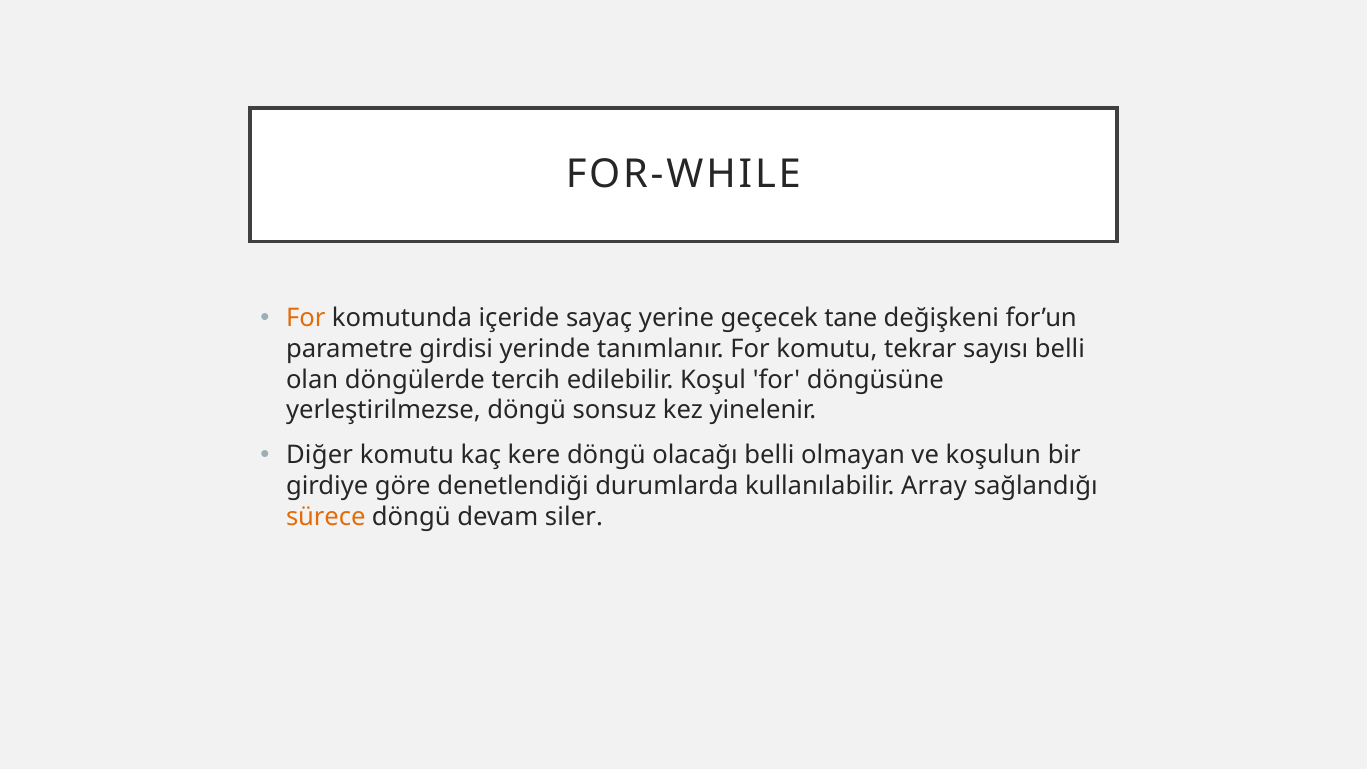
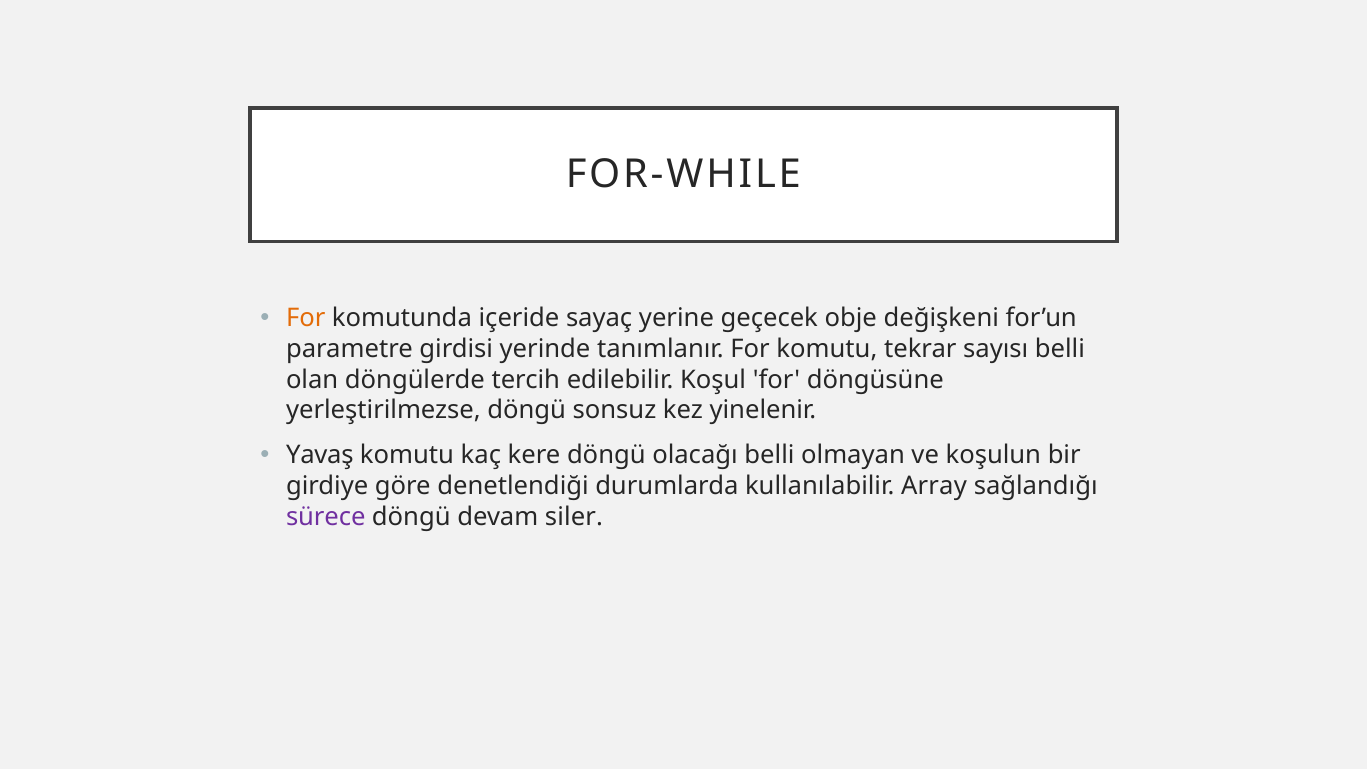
tane: tane -> obje
Diğer: Diğer -> Yavaş
sürece colour: orange -> purple
